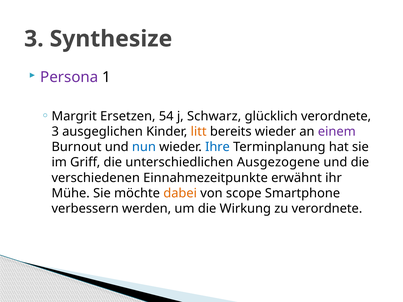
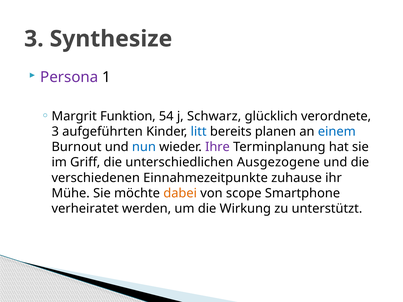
Ersetzen: Ersetzen -> Funktion
ausgeglichen: ausgeglichen -> aufgeführten
litt colour: orange -> blue
bereits wieder: wieder -> planen
einem colour: purple -> blue
Ihre colour: blue -> purple
erwähnt: erwähnt -> zuhause
verbessern: verbessern -> verheiratet
zu verordnete: verordnete -> unterstützt
